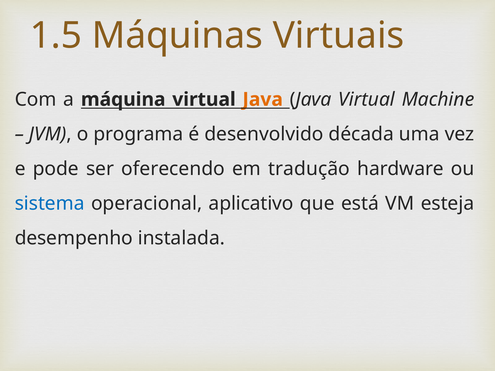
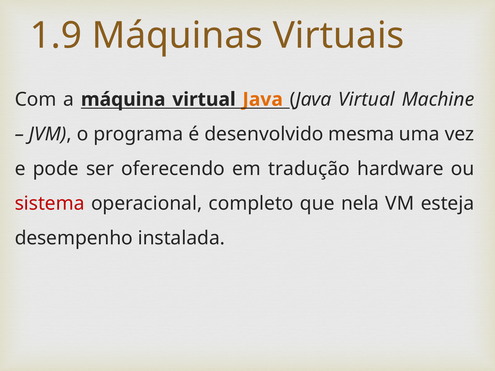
1.5: 1.5 -> 1.9
década: década -> mesma
sistema colour: blue -> red
aplicativo: aplicativo -> completo
está: está -> nela
